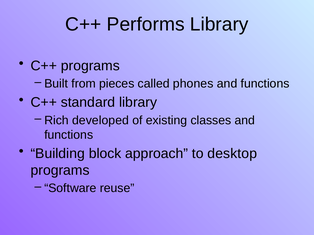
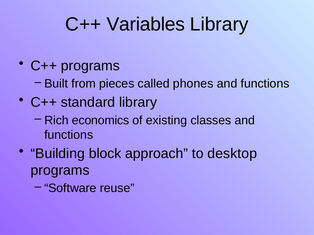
Performs: Performs -> Variables
developed: developed -> economics
